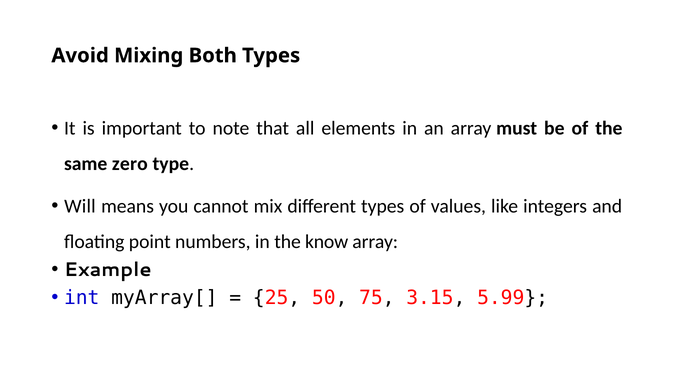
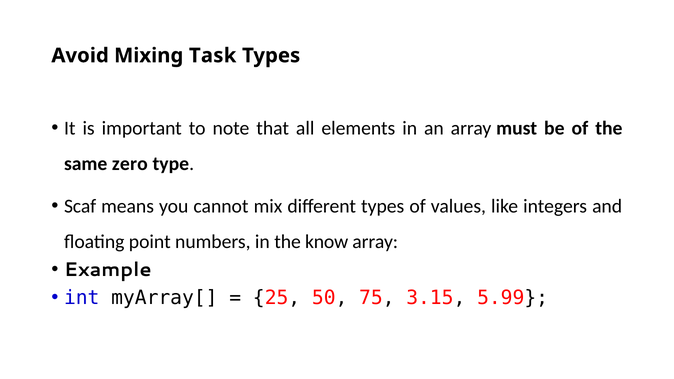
Both: Both -> Task
Will: Will -> Scaf
